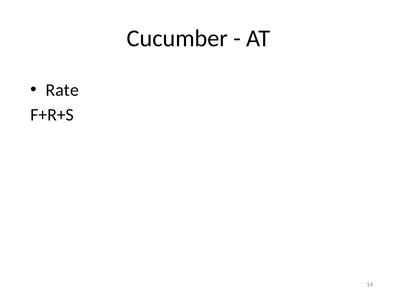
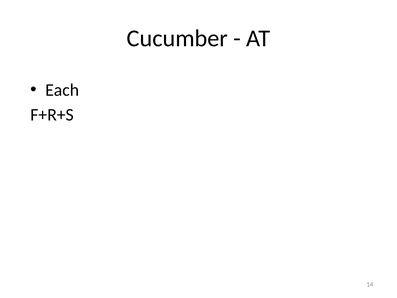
Rate: Rate -> Each
